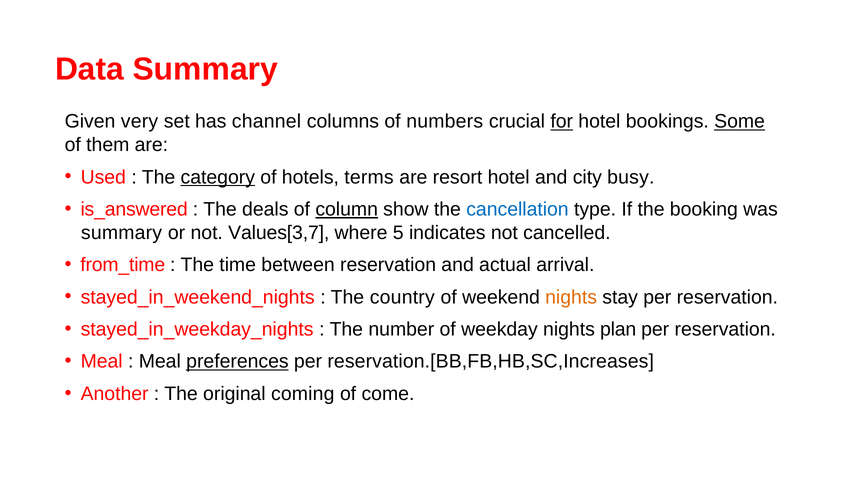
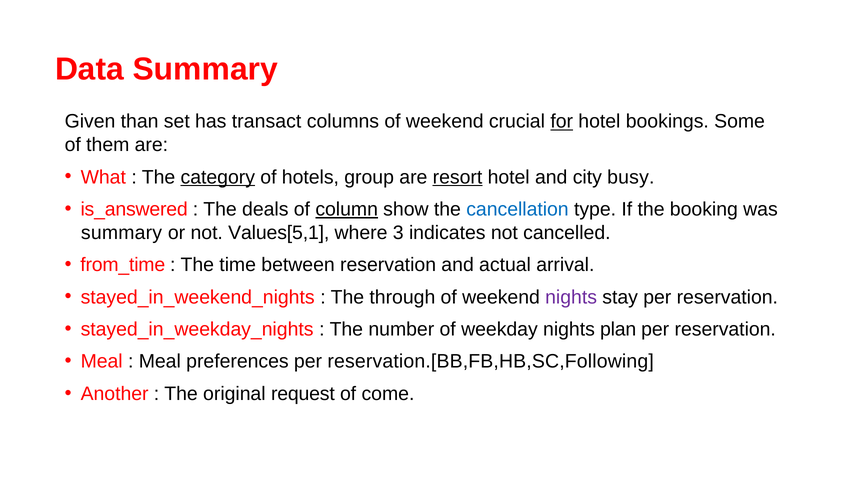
very: very -> than
channel: channel -> transact
columns of numbers: numbers -> weekend
Some underline: present -> none
Used: Used -> What
terms: terms -> group
resort underline: none -> present
Values[3,7: Values[3,7 -> Values[5,1
5: 5 -> 3
country: country -> through
nights at (571, 297) colour: orange -> purple
preferences underline: present -> none
reservation.[BB,FB,HB,SC,Increases: reservation.[BB,FB,HB,SC,Increases -> reservation.[BB,FB,HB,SC,Following
coming: coming -> request
